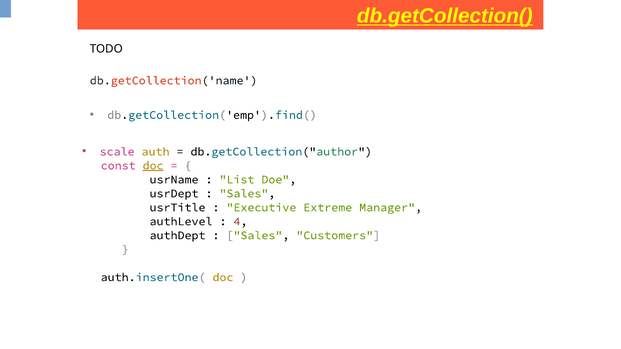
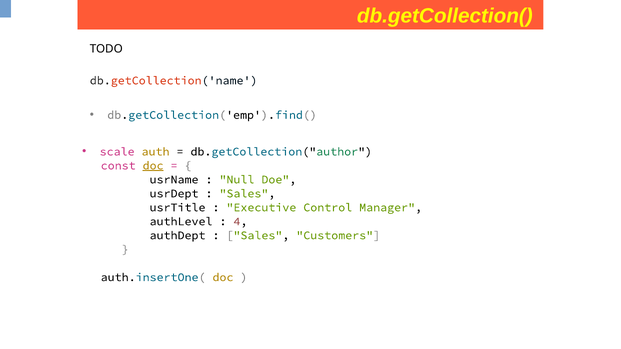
db.getCollection( underline: present -> none
List: List -> Null
Extreme: Extreme -> Control
